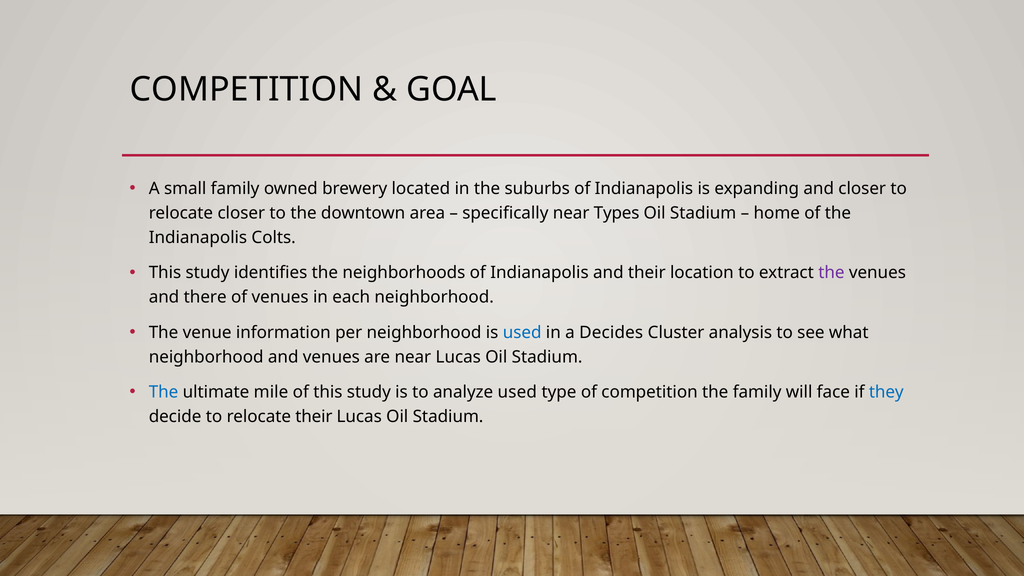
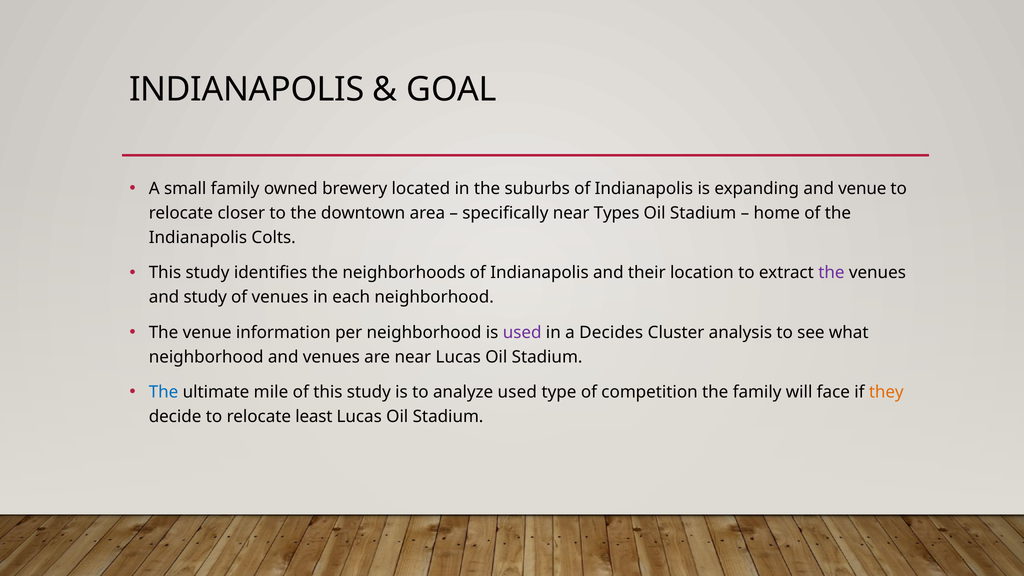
COMPETITION at (246, 90): COMPETITION -> INDIANAPOLIS
and closer: closer -> venue
and there: there -> study
used at (522, 333) colour: blue -> purple
they colour: blue -> orange
relocate their: their -> least
